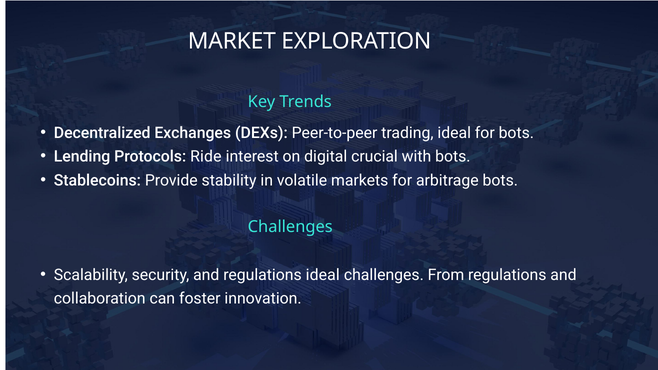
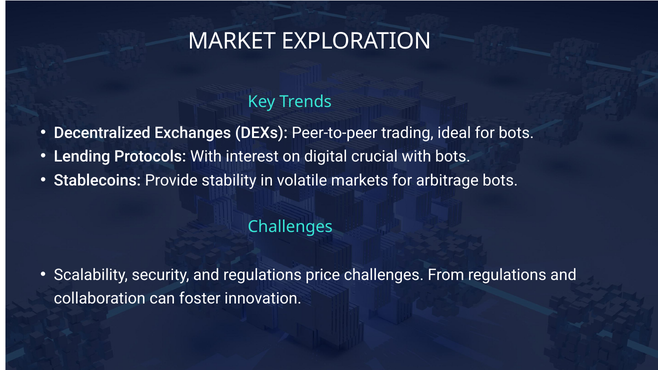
Protocols Ride: Ride -> With
regulations ideal: ideal -> price
